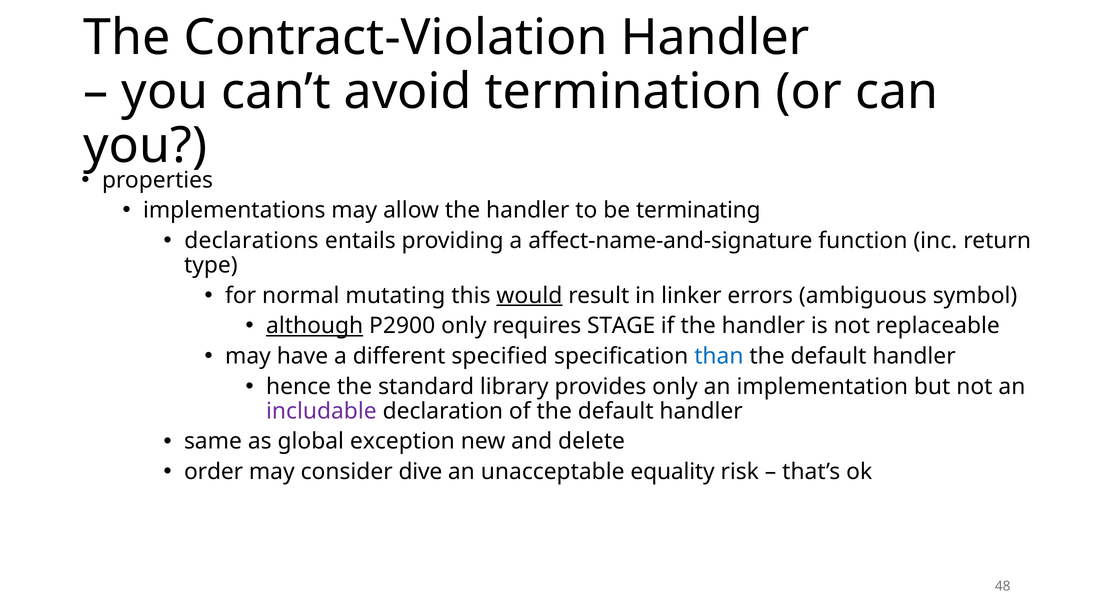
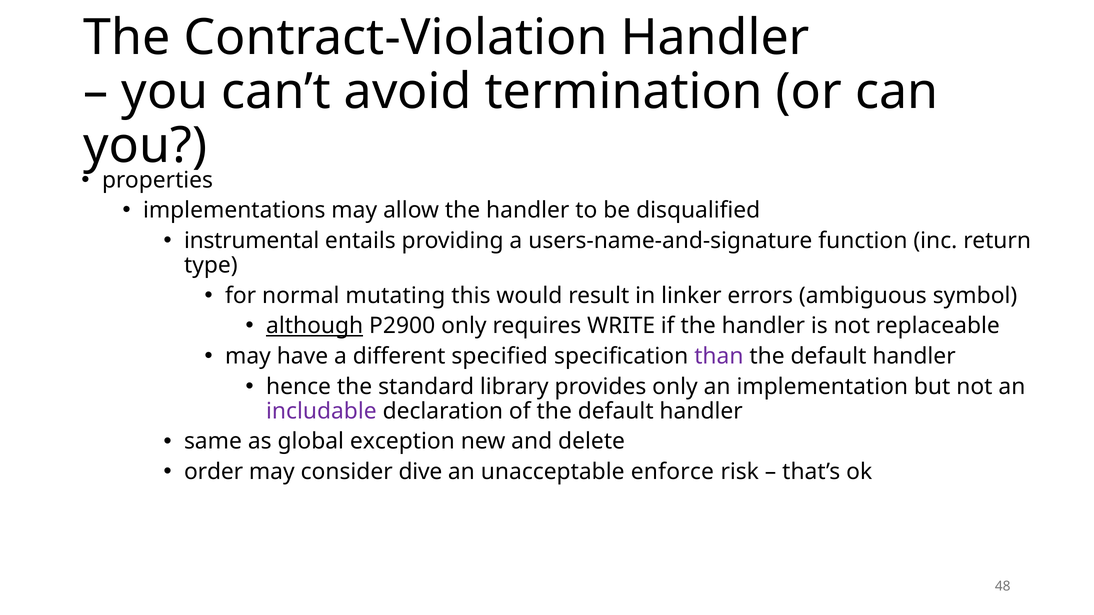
terminating: terminating -> disqualified
declarations: declarations -> instrumental
affect-name-and-signature: affect-name-and-signature -> users-name-and-signature
would underline: present -> none
STAGE: STAGE -> WRITE
than colour: blue -> purple
equality: equality -> enforce
